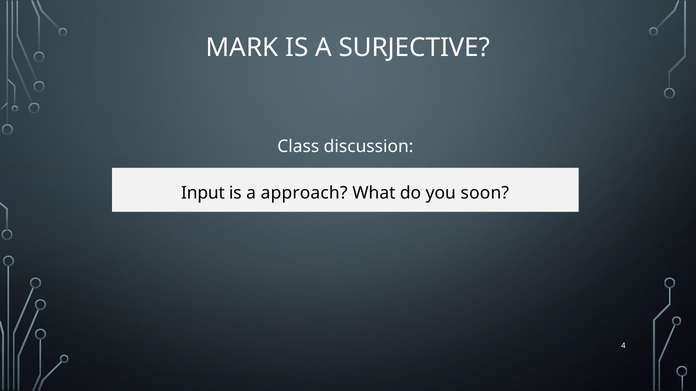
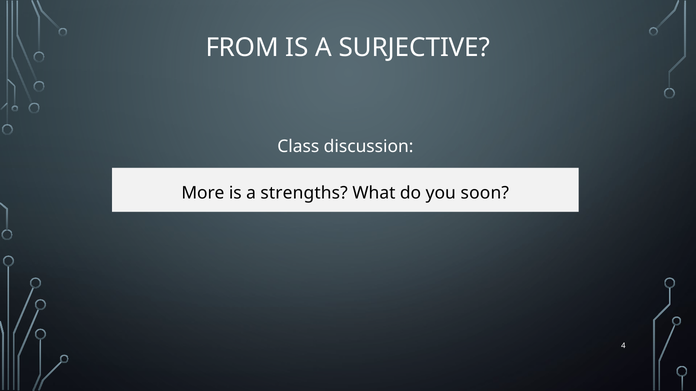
MARK: MARK -> FROM
Input: Input -> More
approach: approach -> strengths
